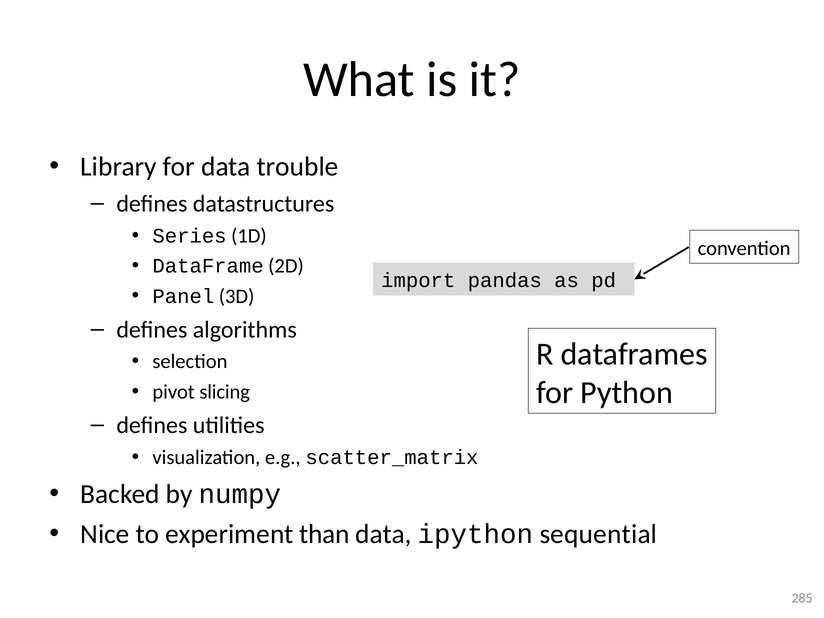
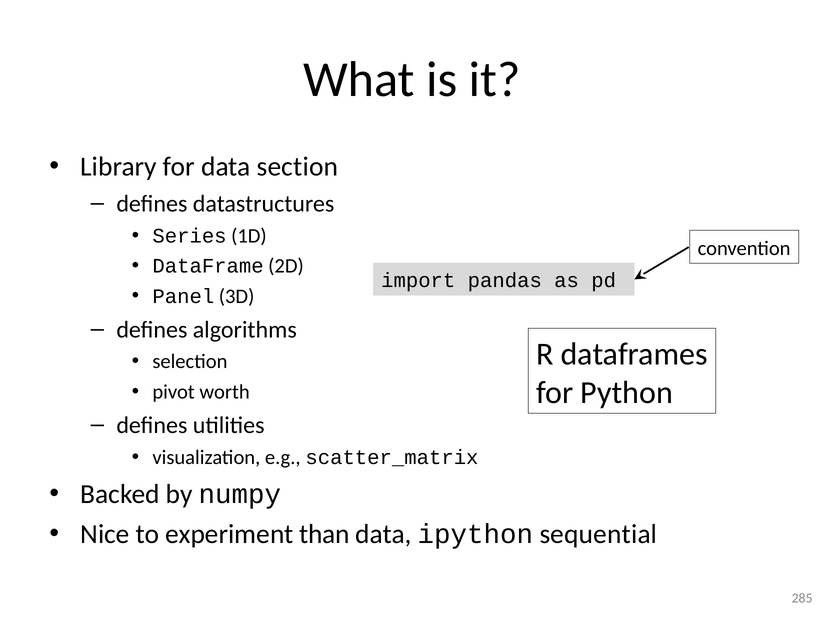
trouble: trouble -> section
slicing: slicing -> worth
